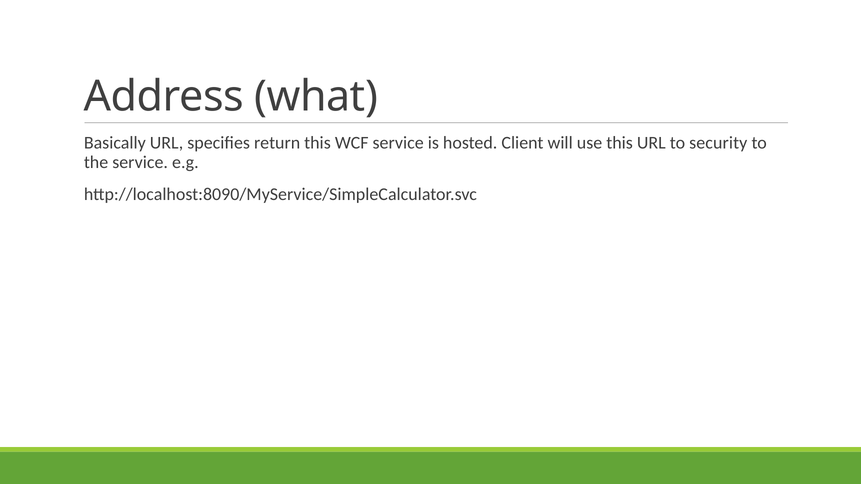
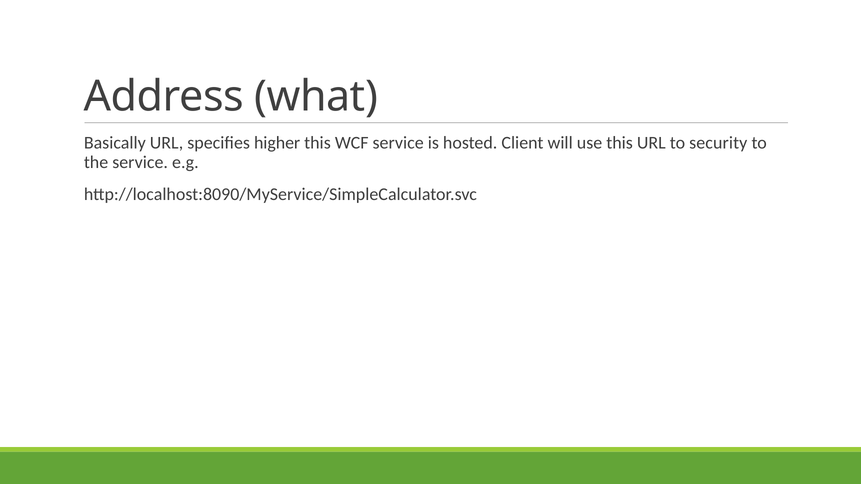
return: return -> higher
